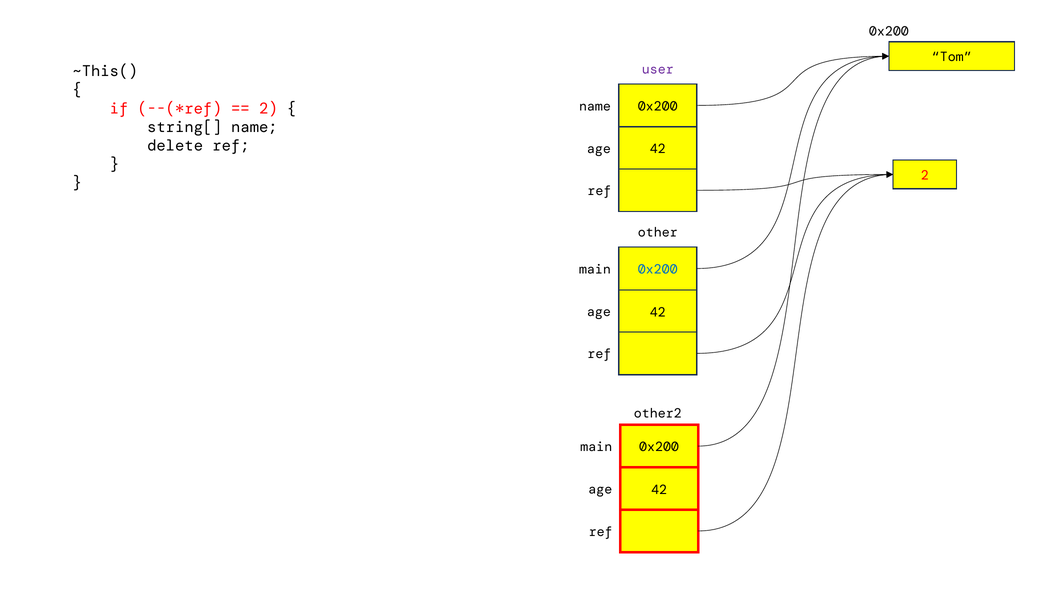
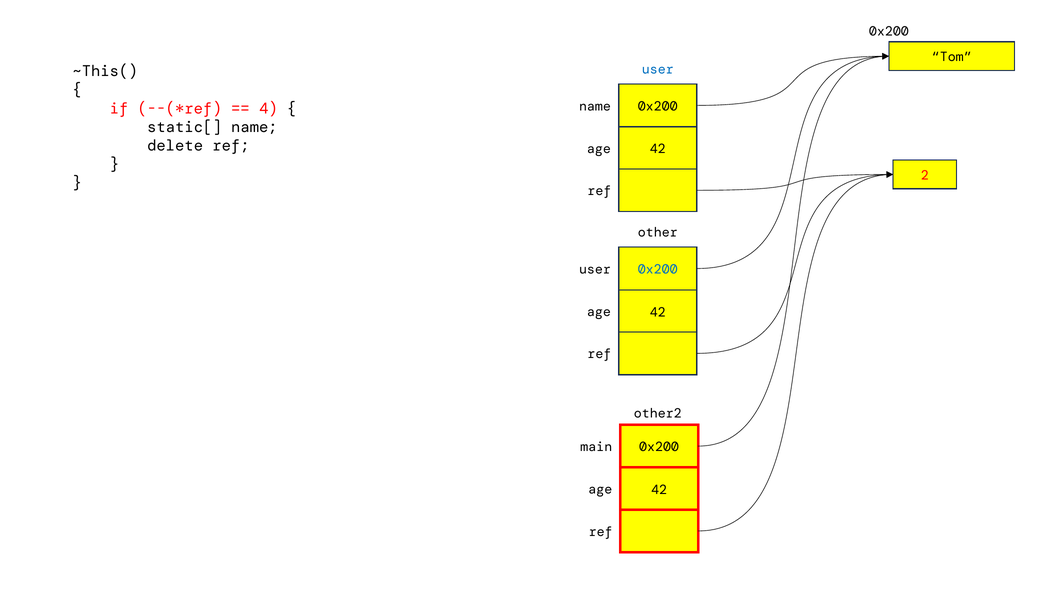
user at (658, 69) colour: purple -> blue
2 at (268, 108): 2 -> 4
string[: string[ -> static[
main at (595, 270): main -> user
